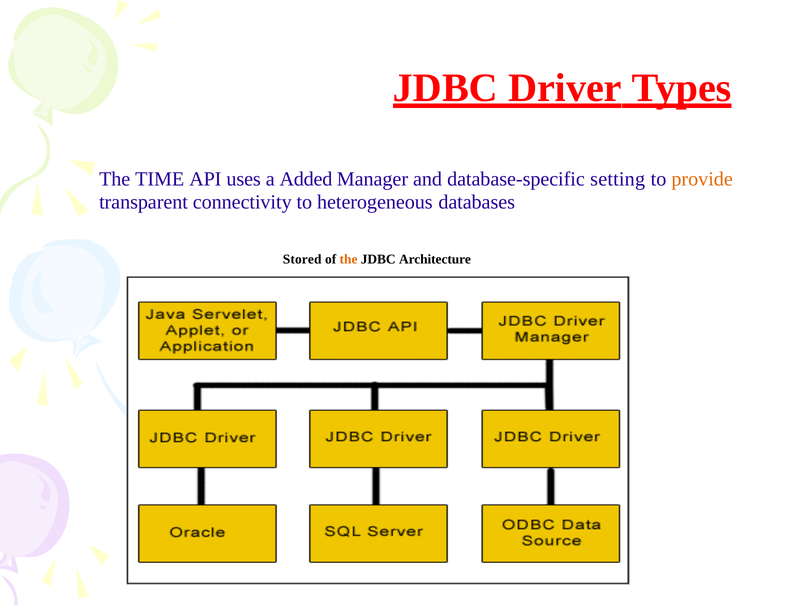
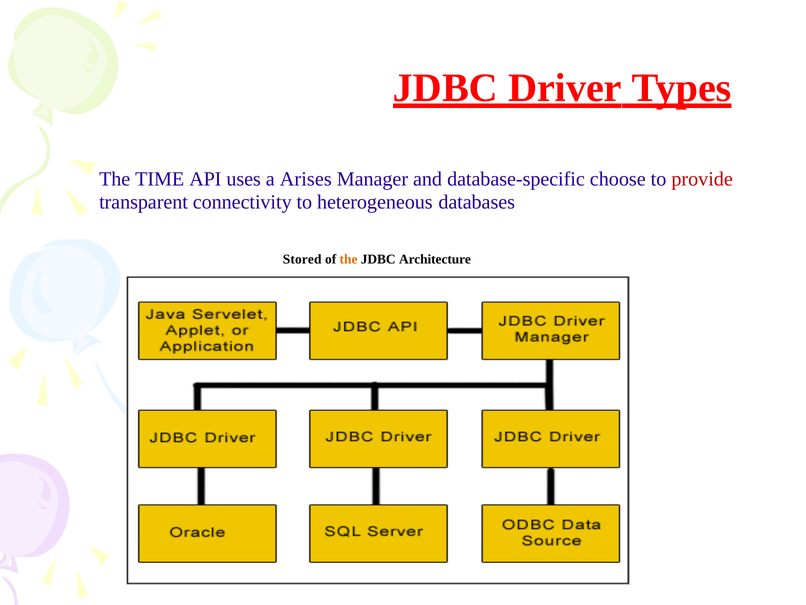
Added: Added -> Arises
setting: setting -> choose
provide colour: orange -> red
